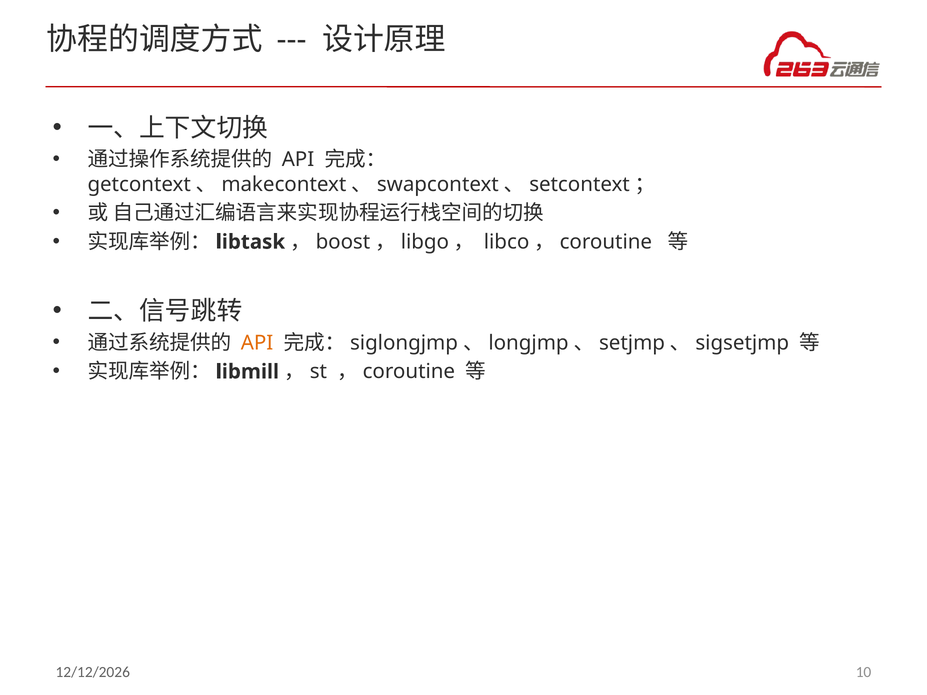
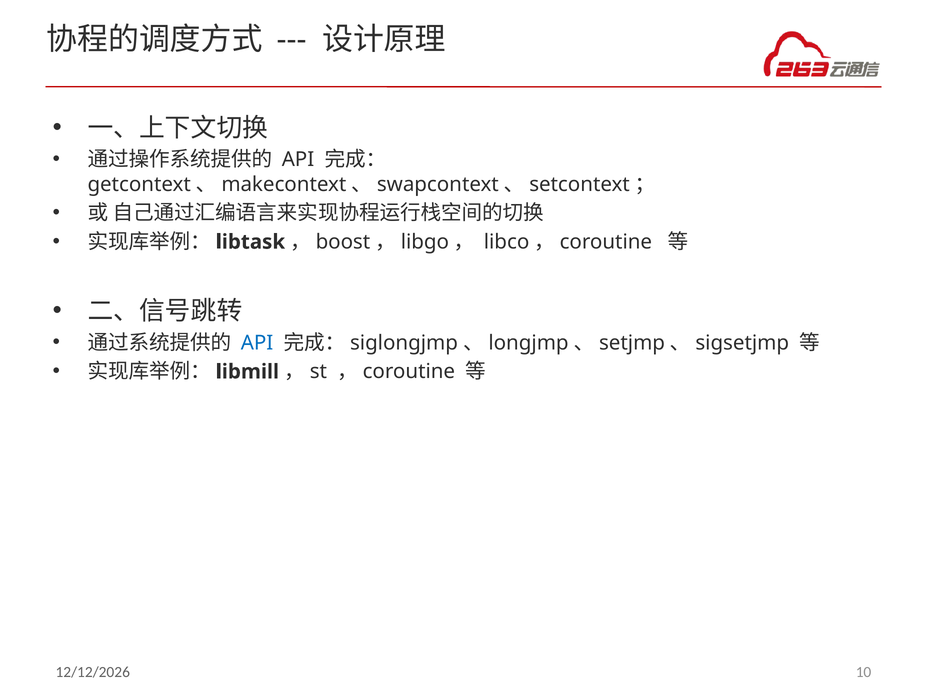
API at (257, 343) colour: orange -> blue
